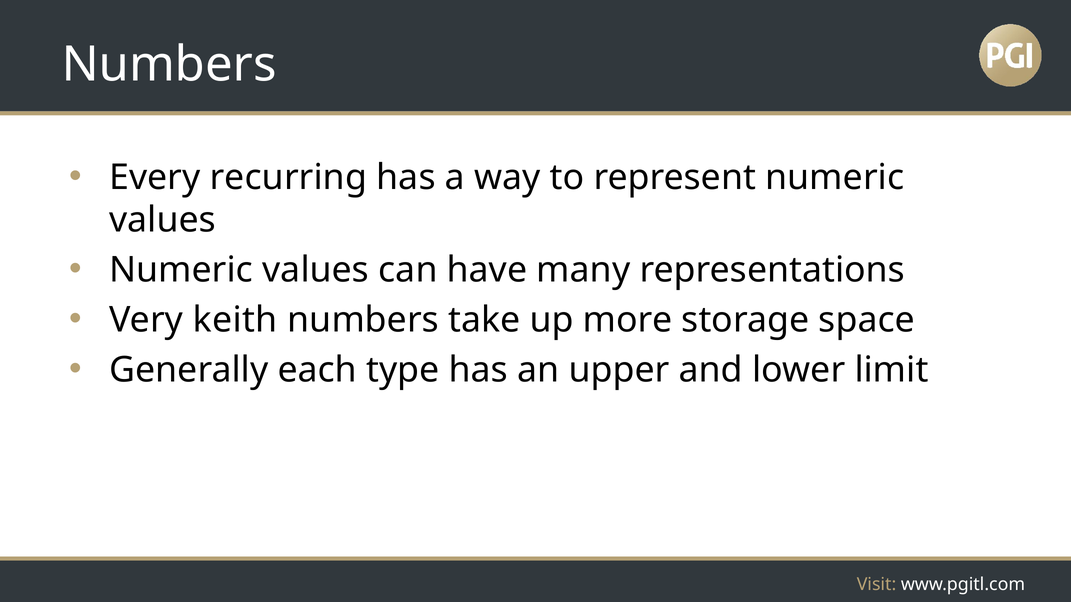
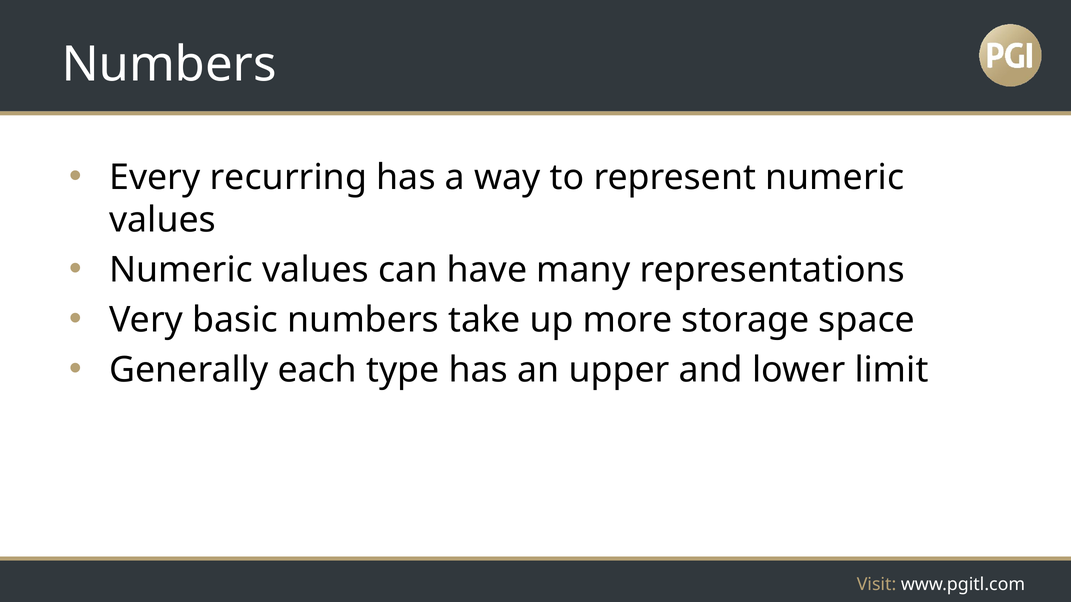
keith: keith -> basic
